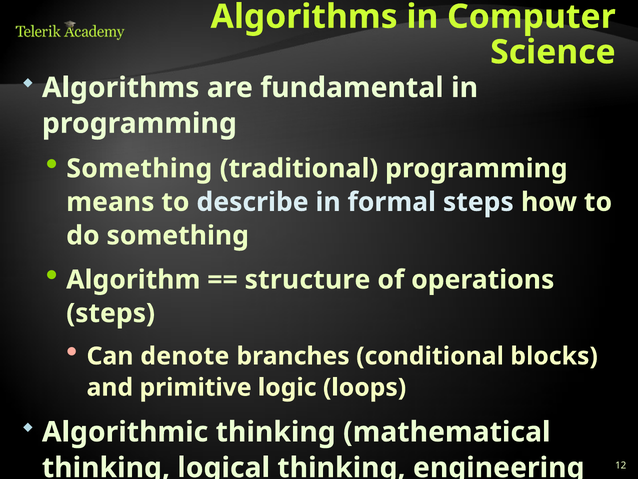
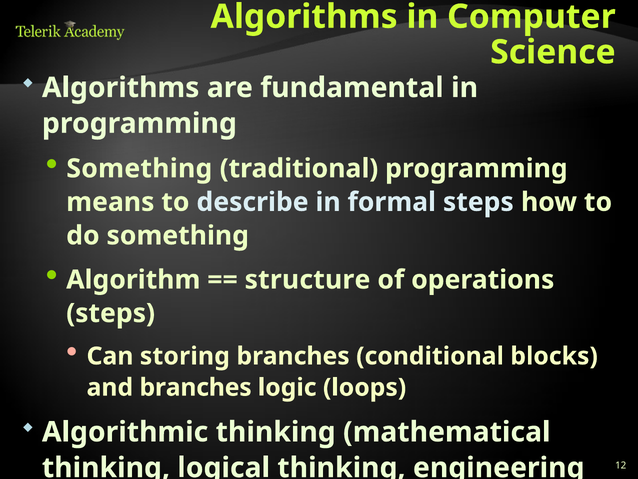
denote: denote -> storing
and primitive: primitive -> branches
